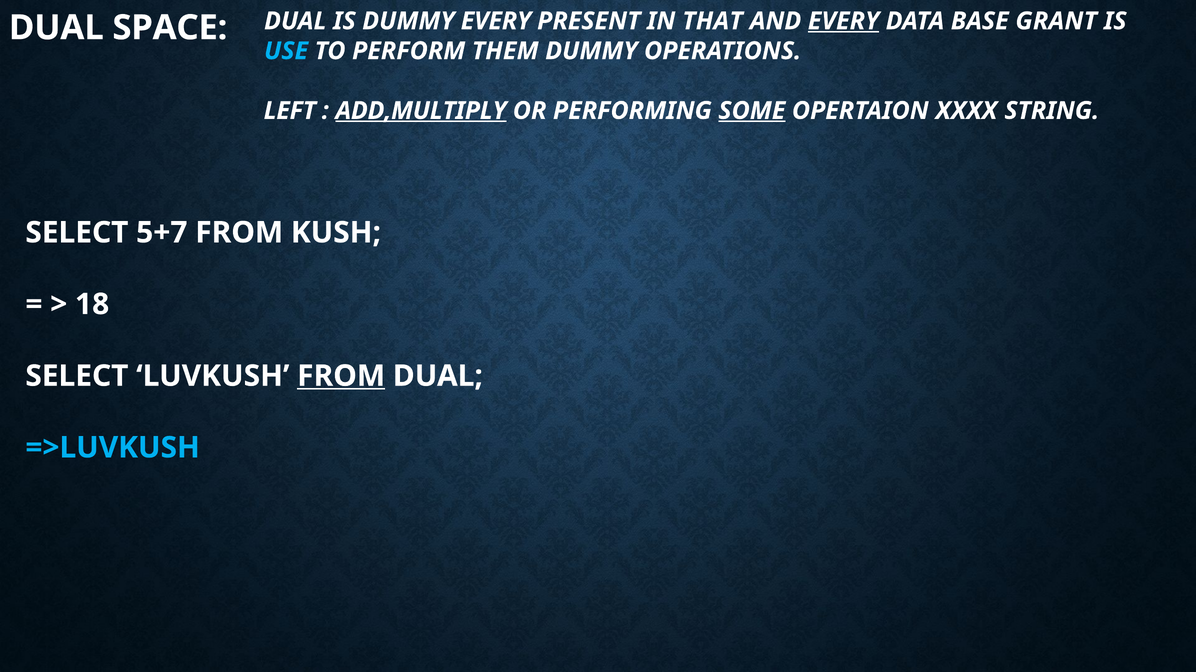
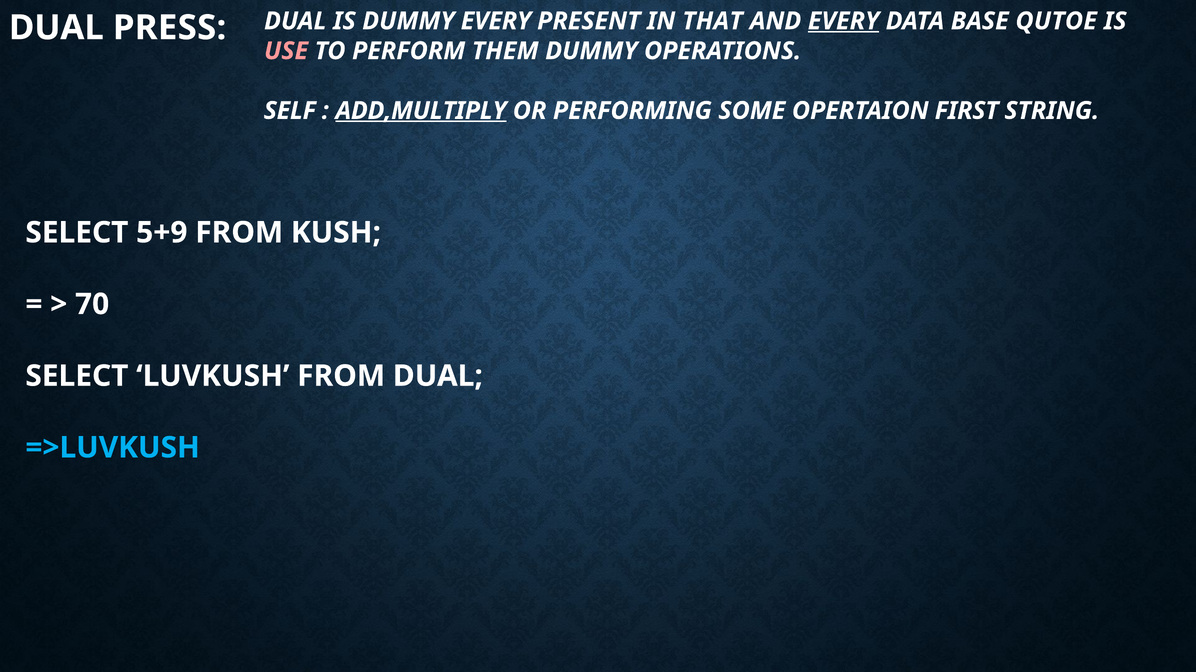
SPACE: SPACE -> PRESS
GRANT: GRANT -> QUTOE
USE colour: light blue -> pink
LEFT: LEFT -> SELF
SOME underline: present -> none
XXXX: XXXX -> FIRST
5+7: 5+7 -> 5+9
18: 18 -> 70
FROM at (341, 376) underline: present -> none
